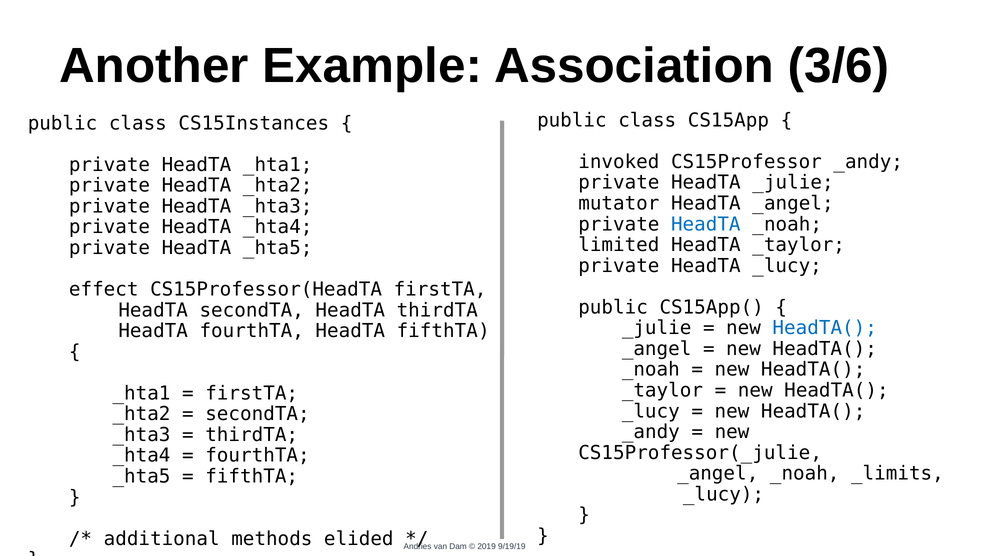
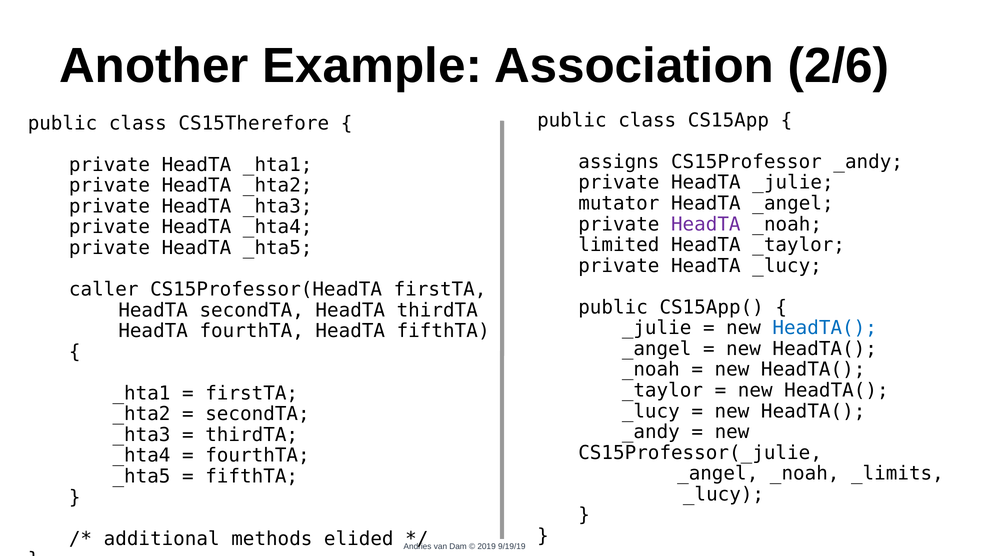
3/6: 3/6 -> 2/6
CS15Instances: CS15Instances -> CS15Therefore
invoked: invoked -> assigns
HeadTA at (706, 224) colour: blue -> purple
effect: effect -> caller
